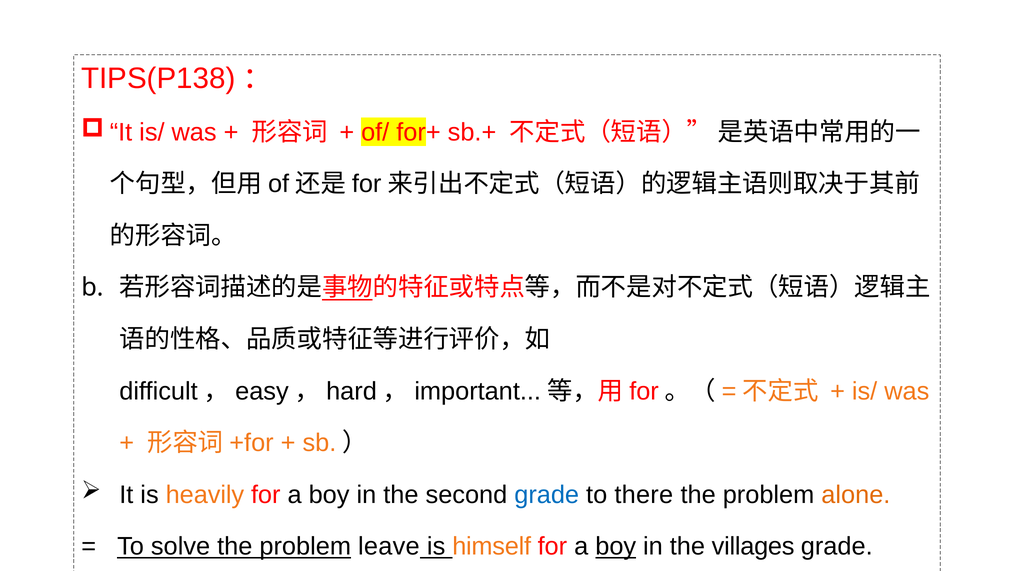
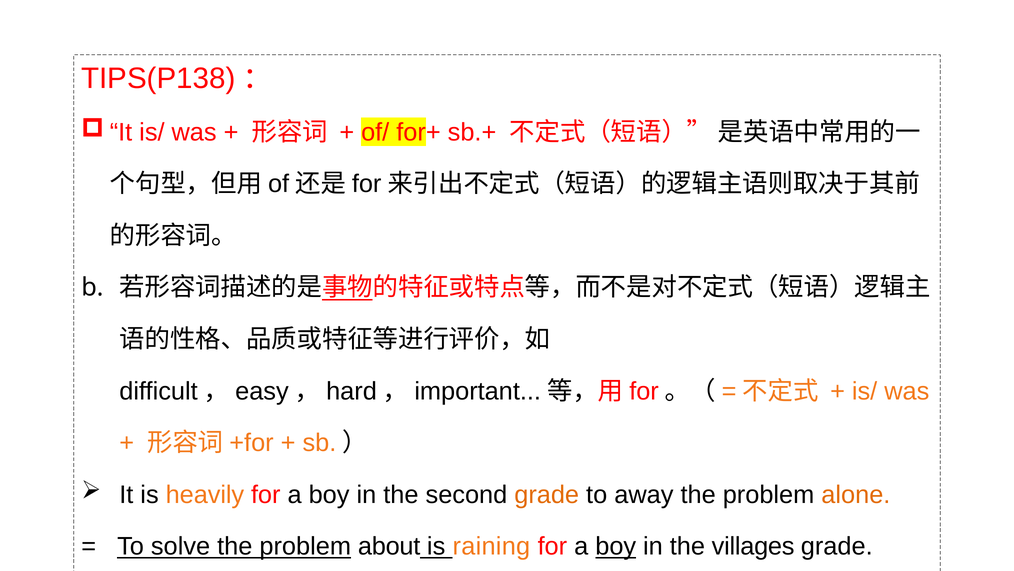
grade at (547, 494) colour: blue -> orange
there: there -> away
leave: leave -> about
himself: himself -> raining
